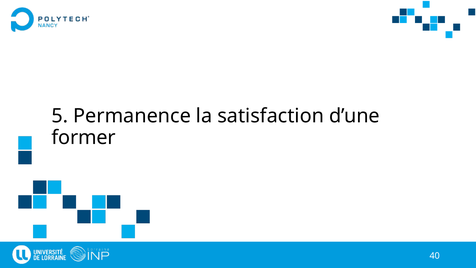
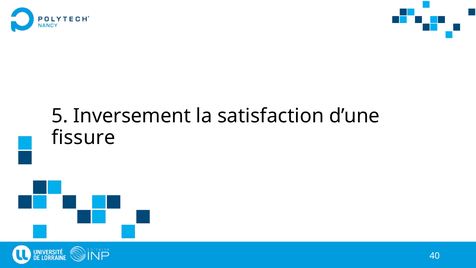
Permanence: Permanence -> Inversement
former: former -> fissure
